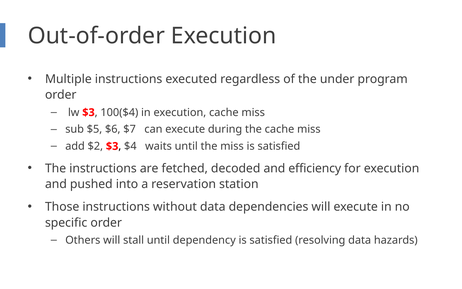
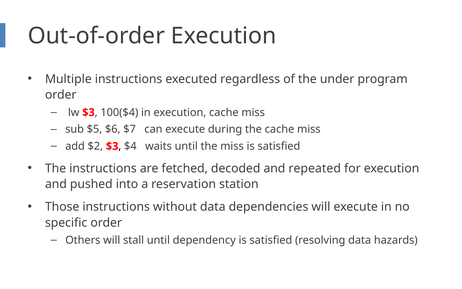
efficiency: efficiency -> repeated
